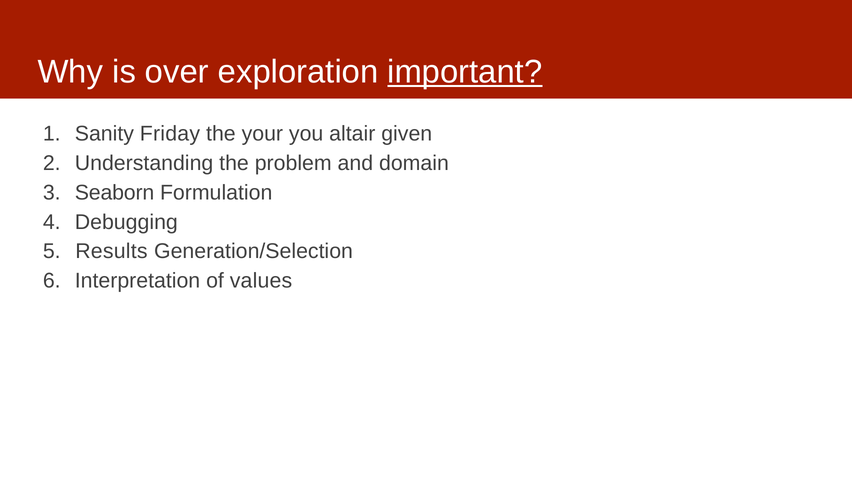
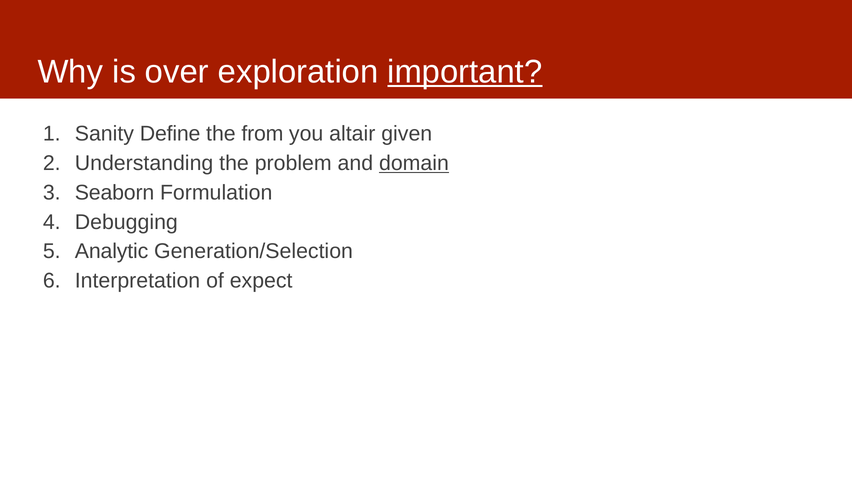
Friday: Friday -> Define
your: your -> from
domain underline: none -> present
Results: Results -> Analytic
values: values -> expect
